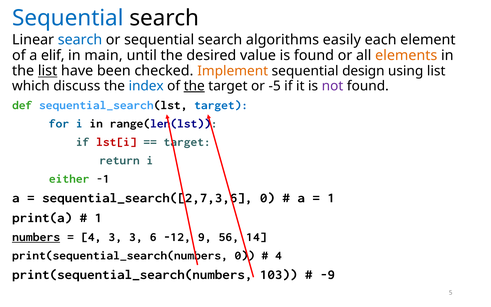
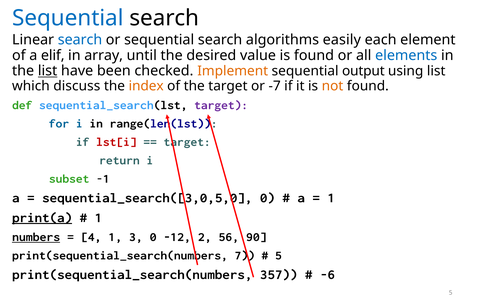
main: main -> array
elements colour: orange -> blue
design: design -> output
index colour: blue -> orange
the at (194, 86) underline: present -> none
-5: -5 -> -7
not colour: purple -> orange
target at (221, 105) colour: blue -> purple
either: either -> subset
sequential_search([2,7,3,6: sequential_search([2,7,3,6 -> sequential_search([3,0,5,0
print(a underline: none -> present
4 3: 3 -> 1
3 6: 6 -> 0
9: 9 -> 2
14: 14 -> 90
print(sequential_search(numbers 0: 0 -> 7
4 at (278, 255): 4 -> 5
103: 103 -> 357
-9: -9 -> -6
